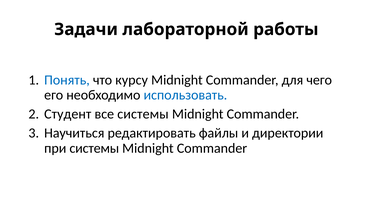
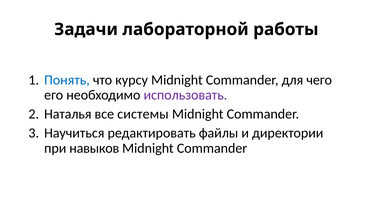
использовать colour: blue -> purple
Студент: Студент -> Наталья
при системы: системы -> навыков
